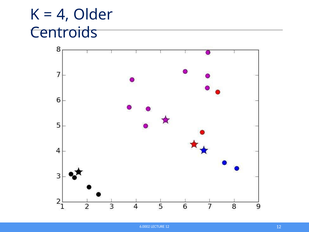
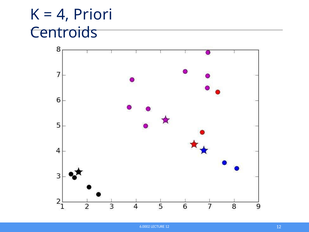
Older: Older -> Priori
